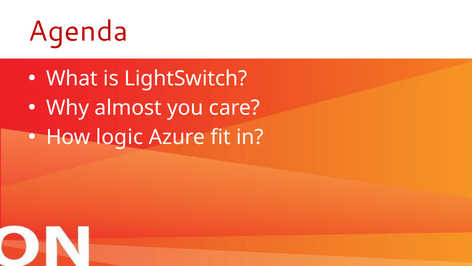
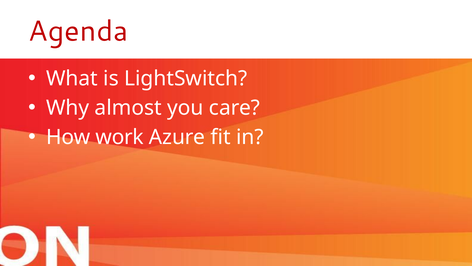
logic: logic -> work
